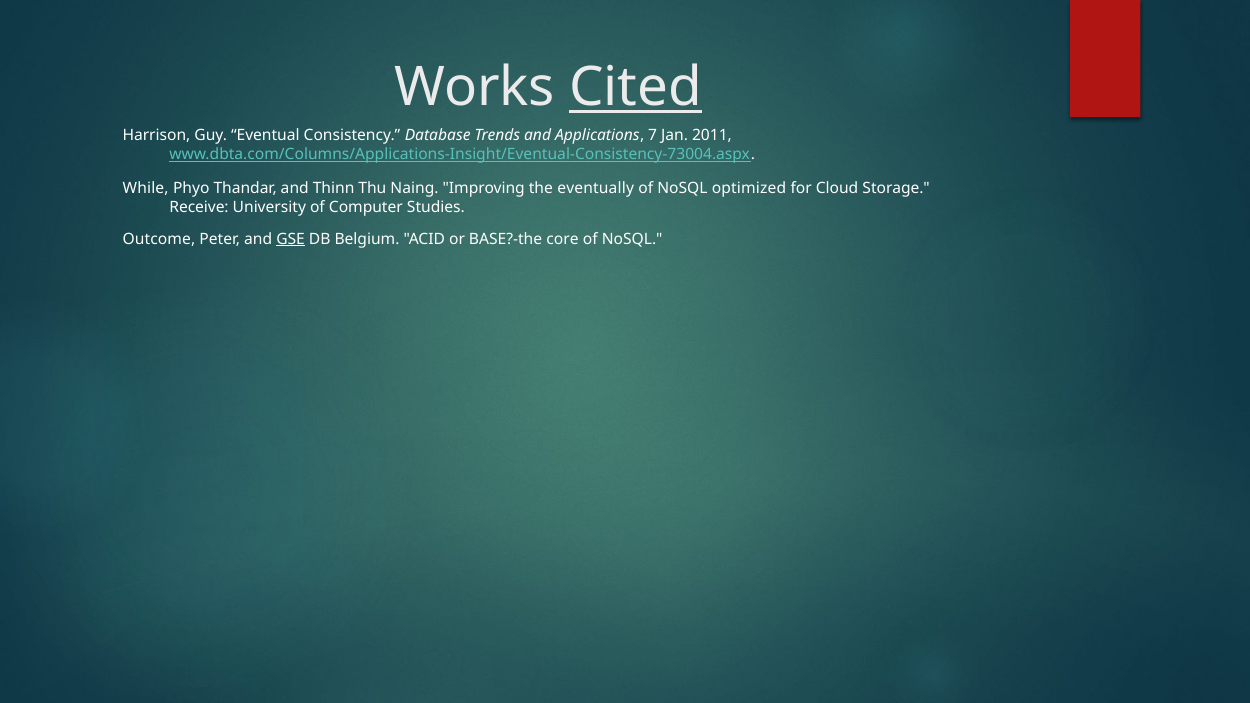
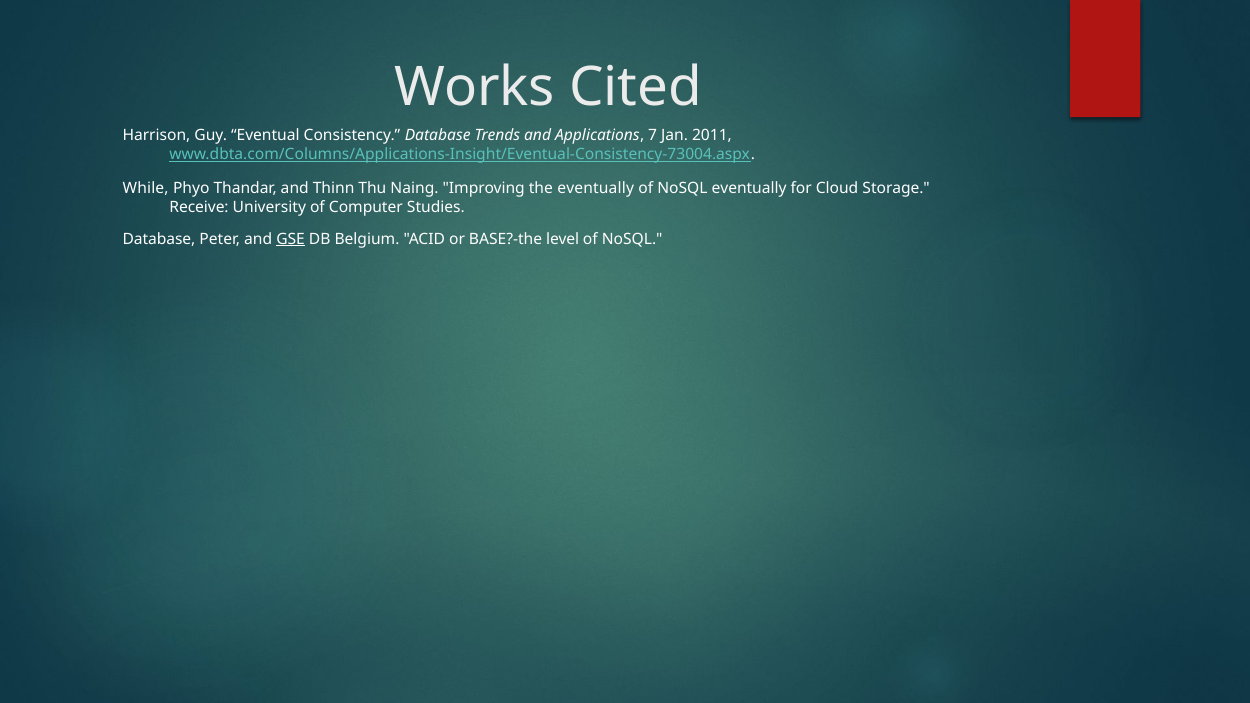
Cited underline: present -> none
NoSQL optimized: optimized -> eventually
Outcome at (159, 239): Outcome -> Database
core: core -> level
